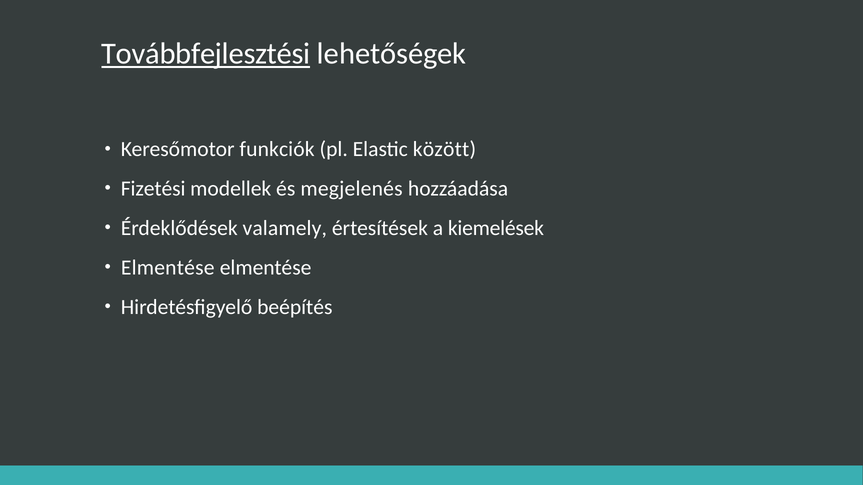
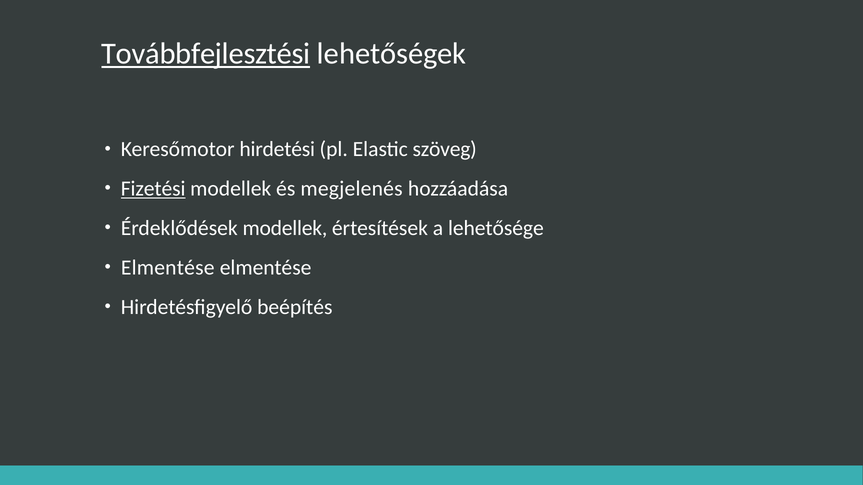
funkciók: funkciók -> hirdetési
között: között -> szöveg
Fizetési underline: none -> present
Érdeklődések valamely: valamely -> modellek
kiemelések: kiemelések -> lehetősége
